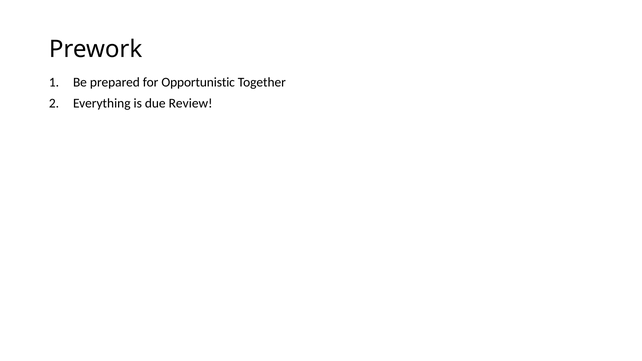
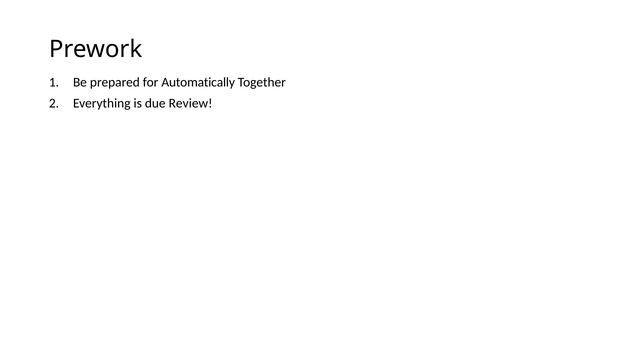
Opportunistic: Opportunistic -> Automatically
